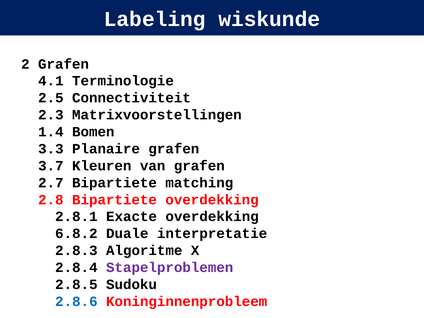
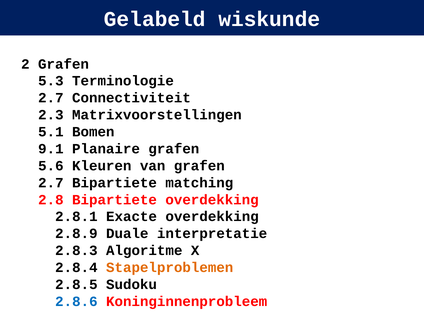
Labeling: Labeling -> Gelabeld
4.1: 4.1 -> 5.3
2.5 at (51, 98): 2.5 -> 2.7
1.4: 1.4 -> 5.1
3.3: 3.3 -> 9.1
3.7: 3.7 -> 5.6
6.8.2: 6.8.2 -> 2.8.9
Stapelproblemen colour: purple -> orange
